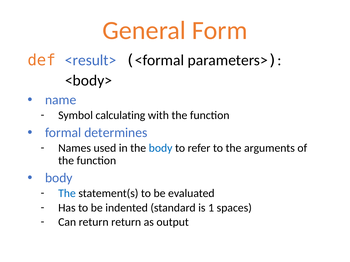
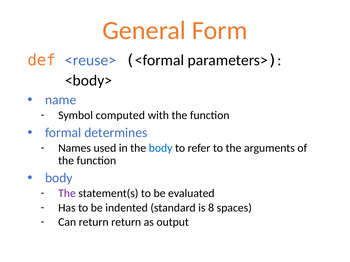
<result>: <result> -> <reuse>
calculating: calculating -> computed
The at (67, 194) colour: blue -> purple
1: 1 -> 8
